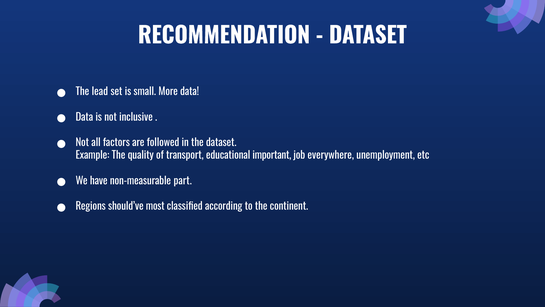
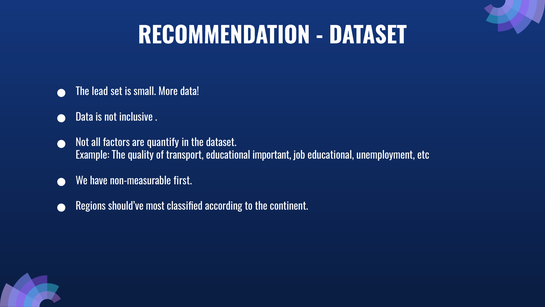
followed: followed -> quantify
job everywhere: everywhere -> educational
part: part -> first
